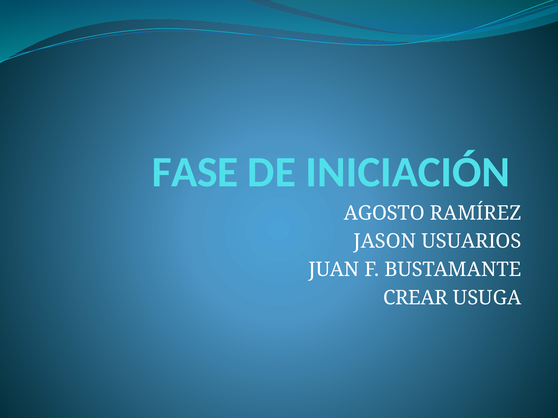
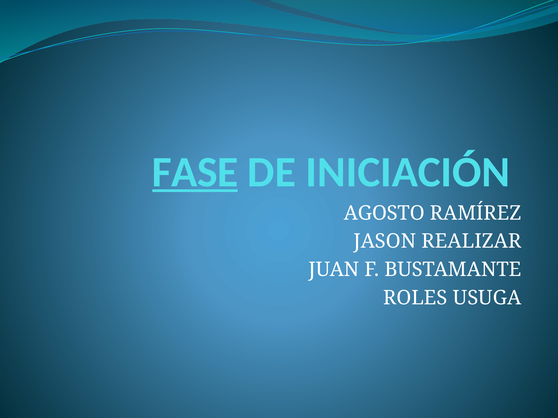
FASE underline: none -> present
USUARIOS: USUARIOS -> REALIZAR
CREAR: CREAR -> ROLES
